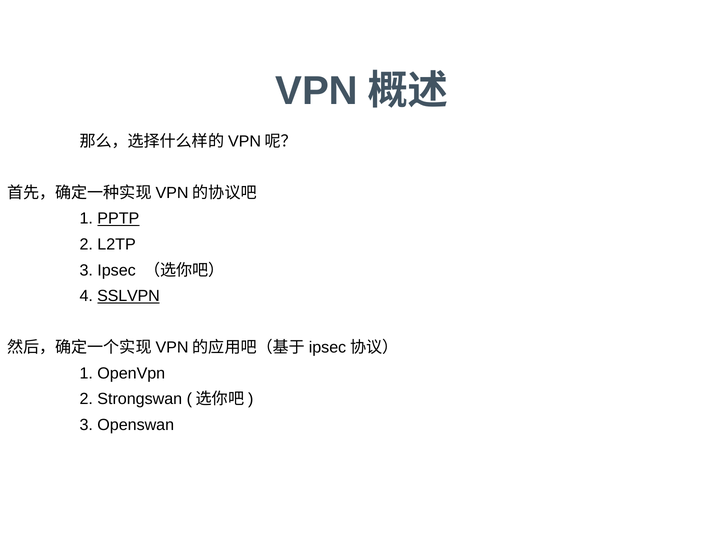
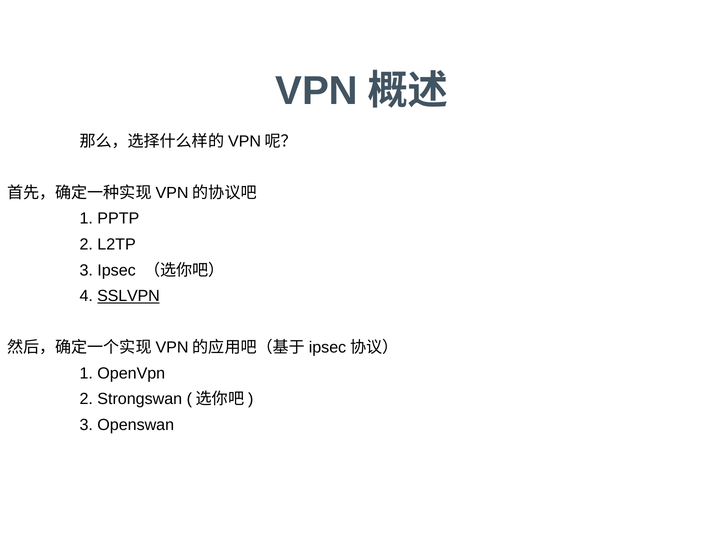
PPTP underline: present -> none
